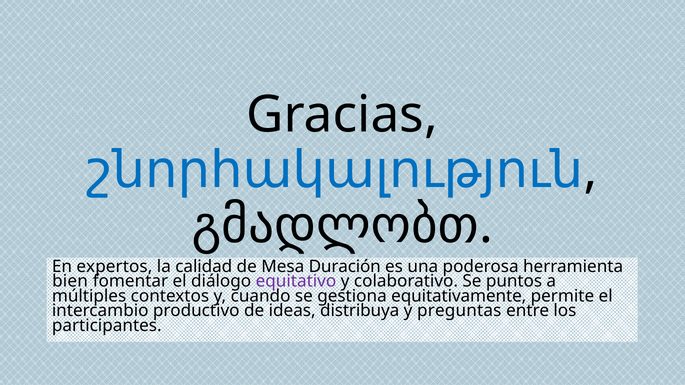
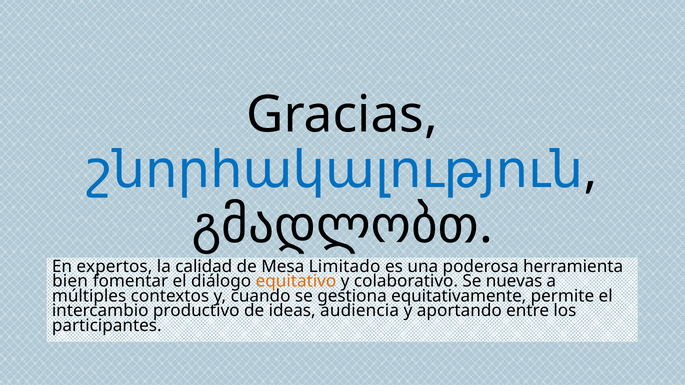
Duración: Duración -> Limitado
equitativo colour: purple -> orange
puntos: puntos -> nuevas
distribuya: distribuya -> audiencia
preguntas: preguntas -> aportando
